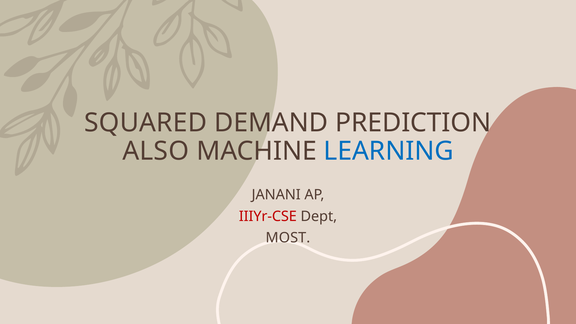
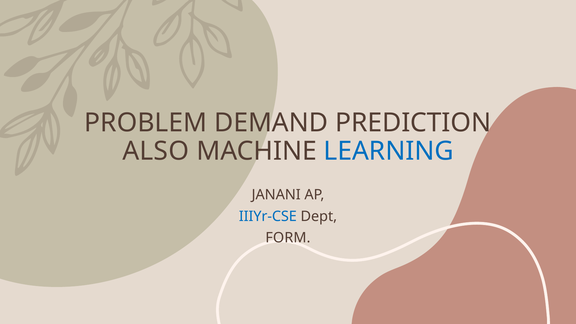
SQUARED: SQUARED -> PROBLEM
IIIYr-CSE colour: red -> blue
MOST: MOST -> FORM
